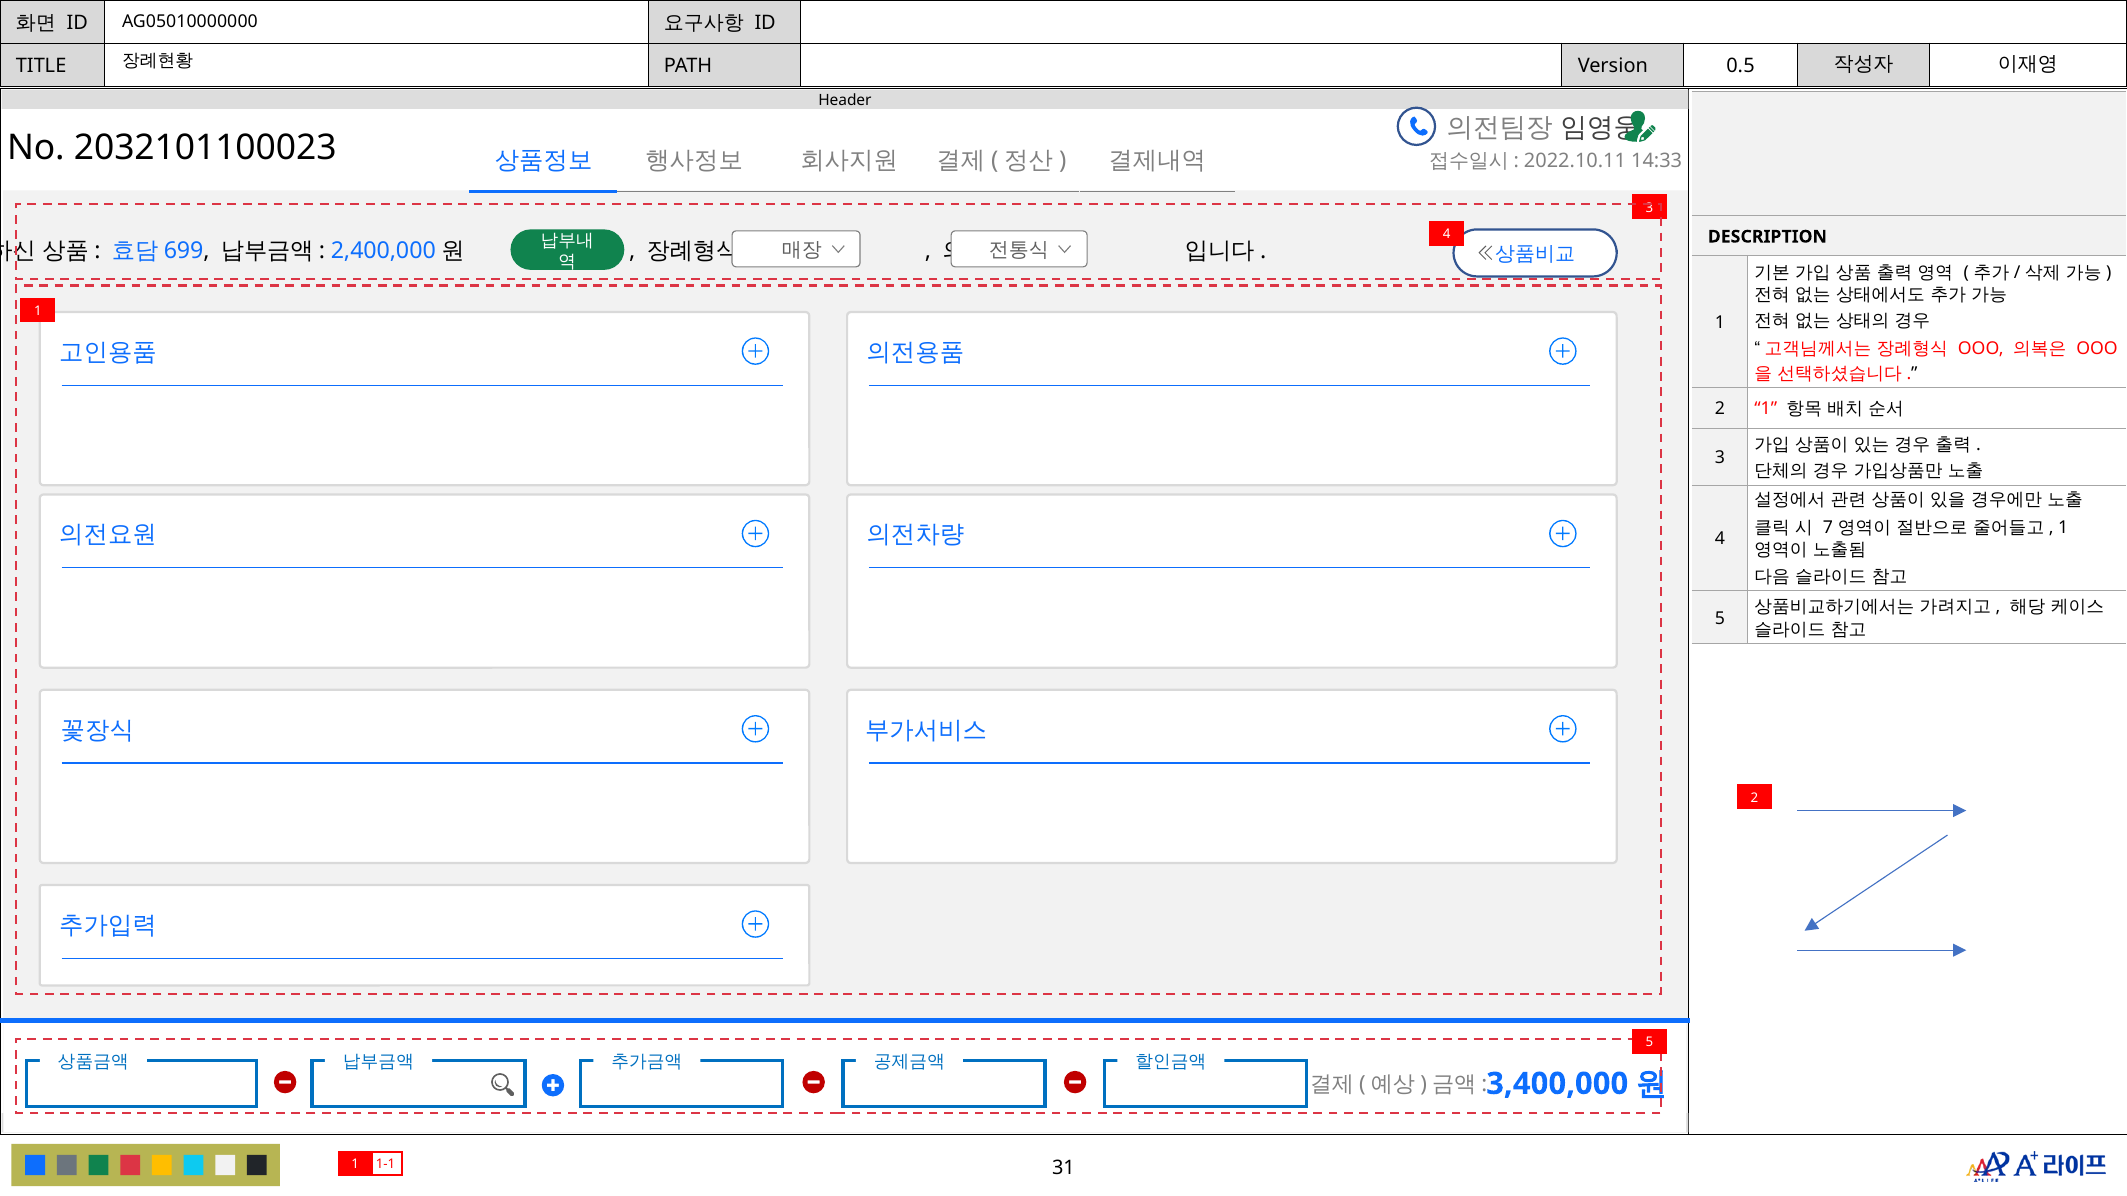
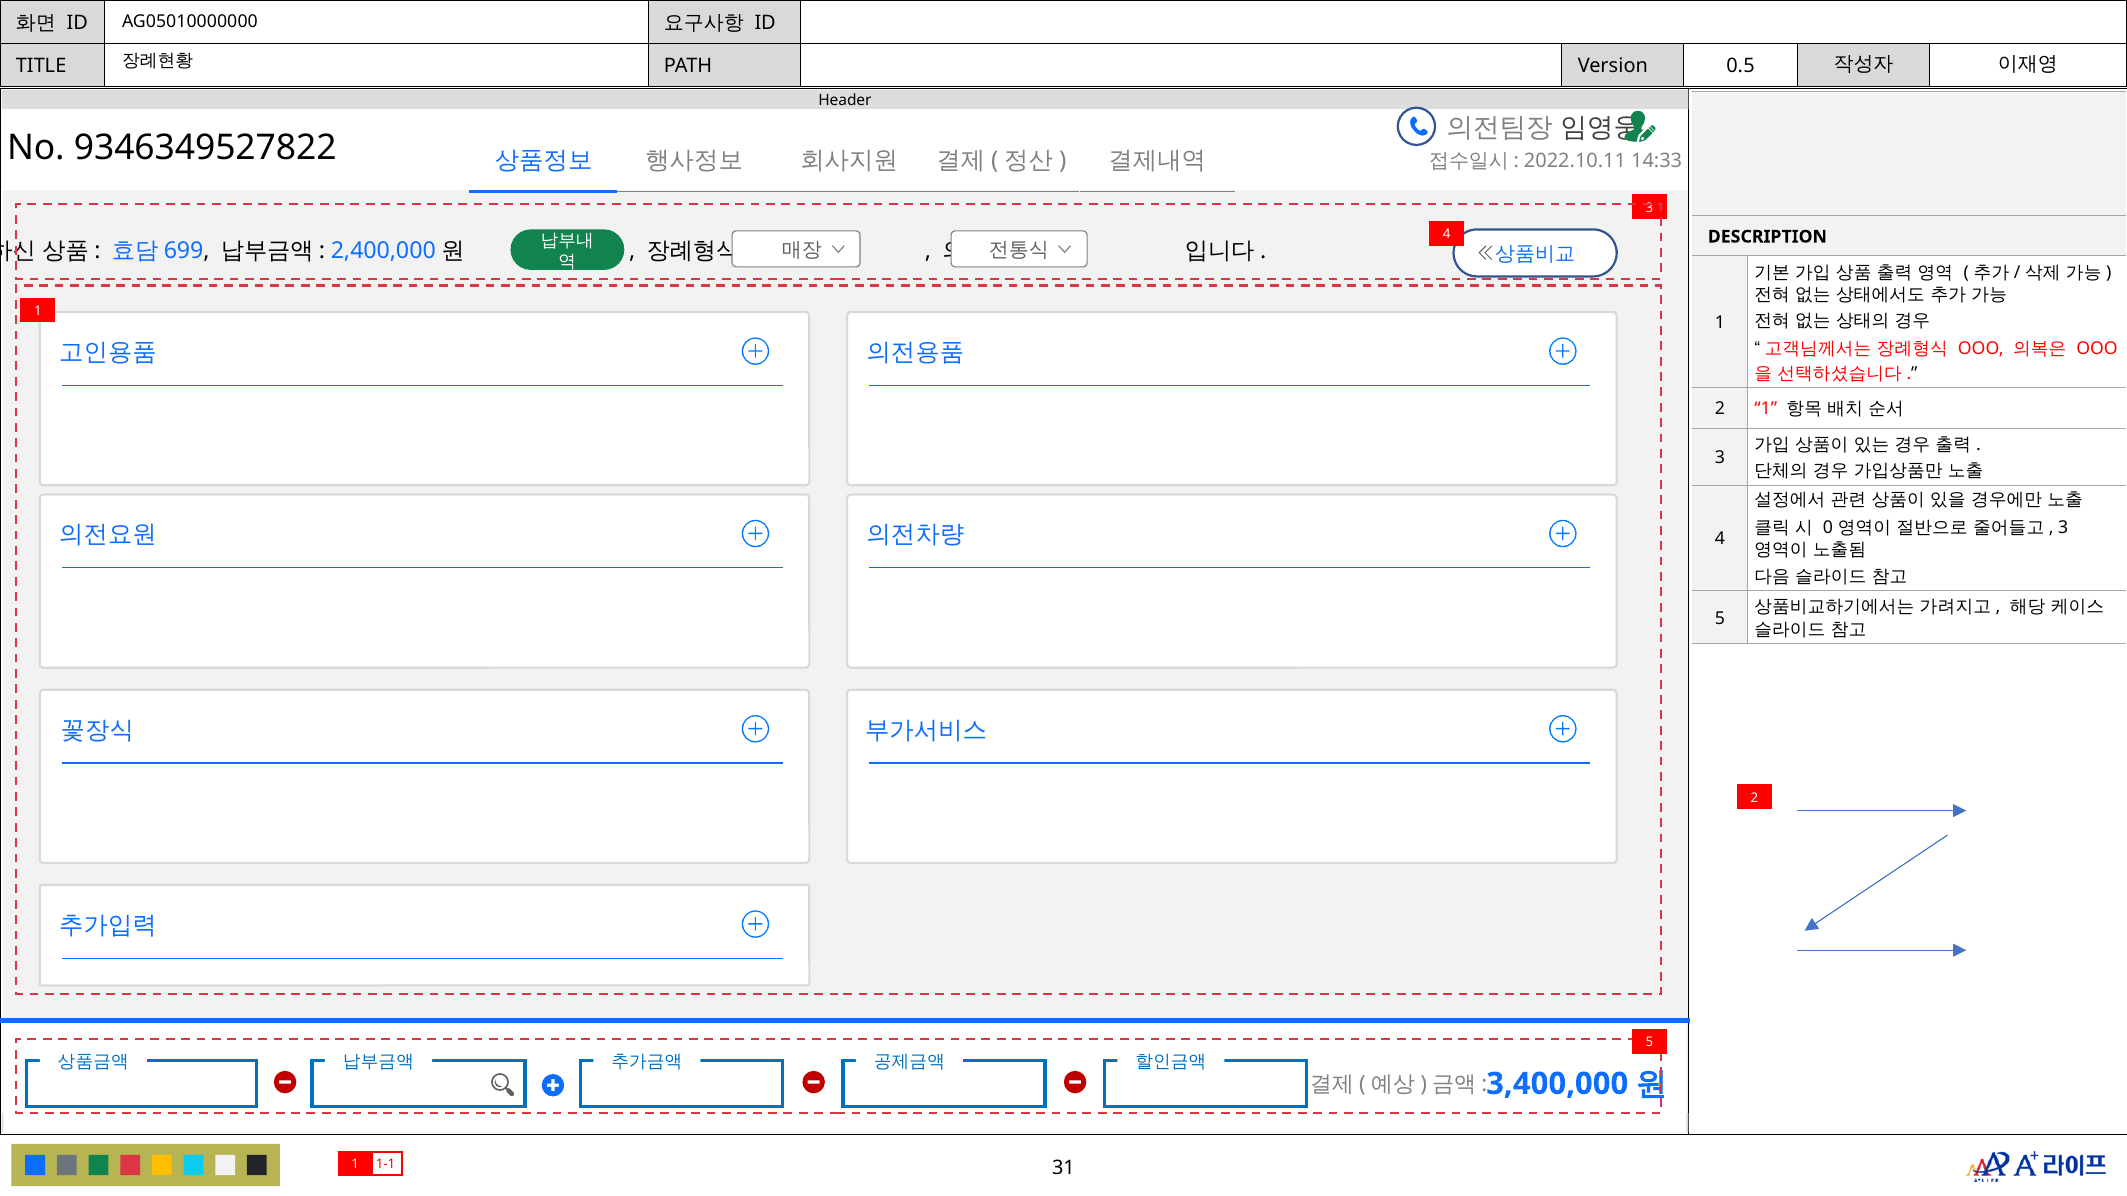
2032101100023: 2032101100023 -> 9346349527822
7: 7 -> 0
1 at (2063, 528): 1 -> 3
